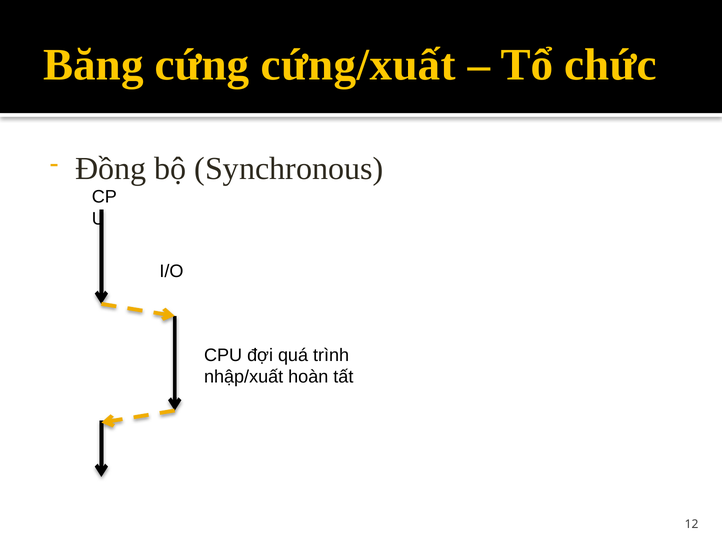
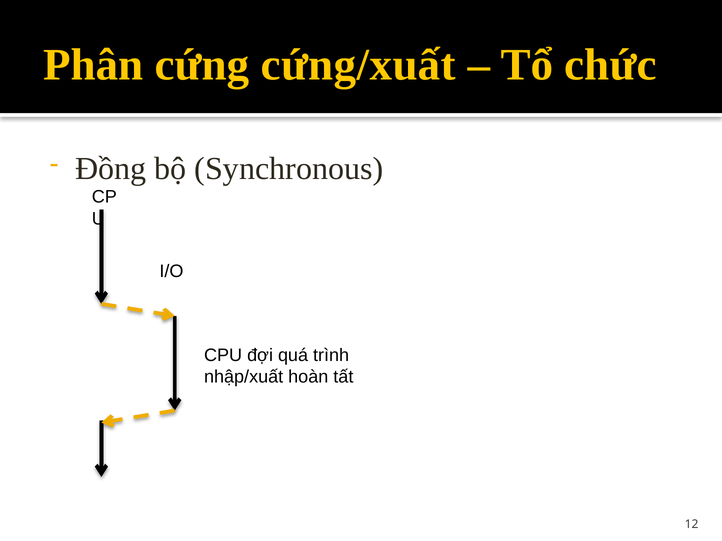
Băng: Băng -> Phân
